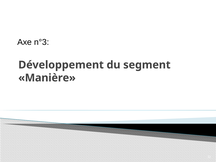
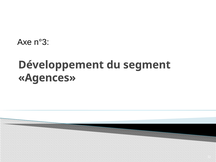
Manière: Manière -> Agences
